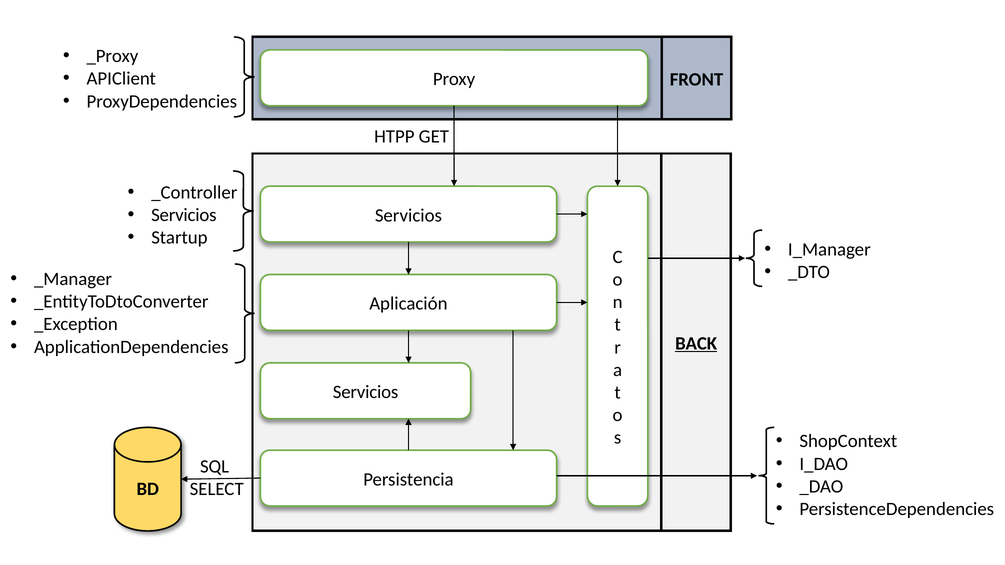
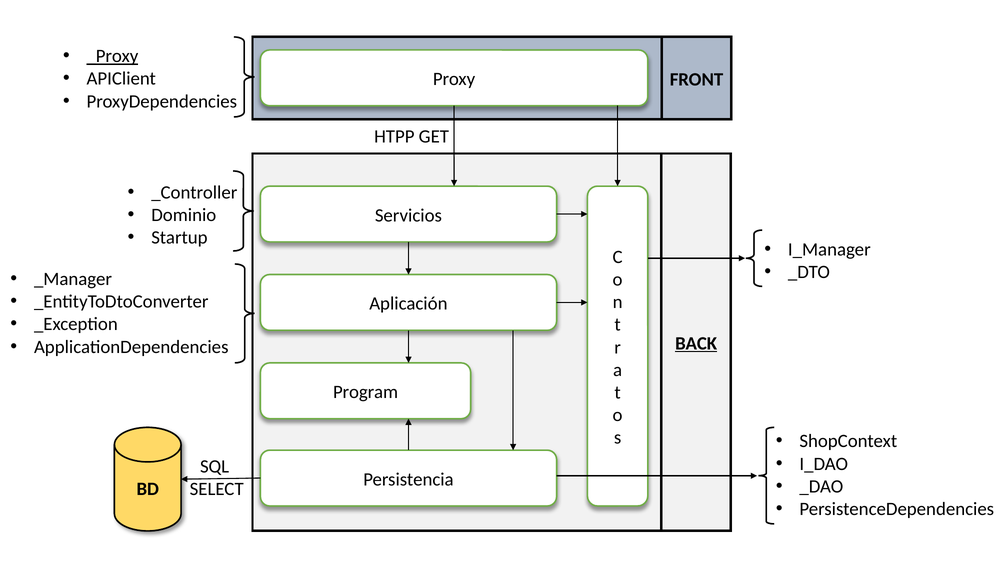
_Proxy underline: none -> present
Servicios at (184, 215): Servicios -> Dominio
Servicios at (366, 392): Servicios -> Program
